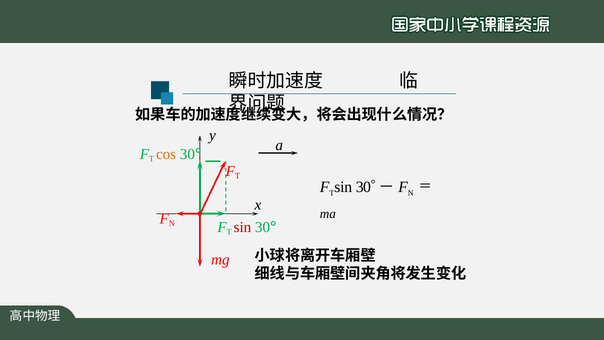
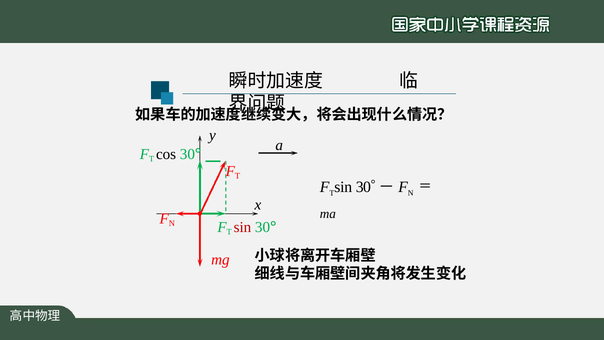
cos colour: orange -> black
